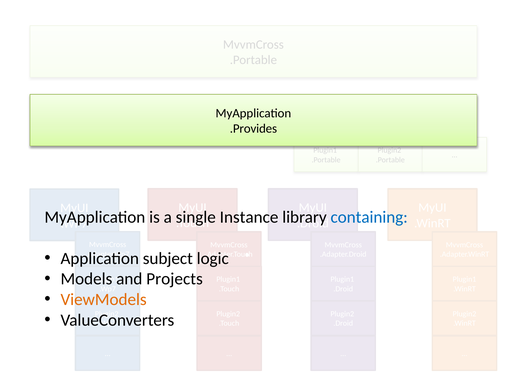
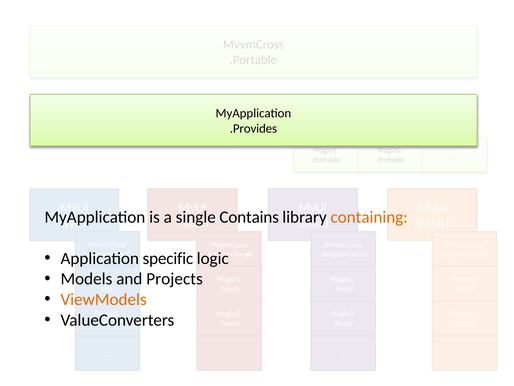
Instance: Instance -> Contains
containing colour: blue -> orange
subject: subject -> specific
